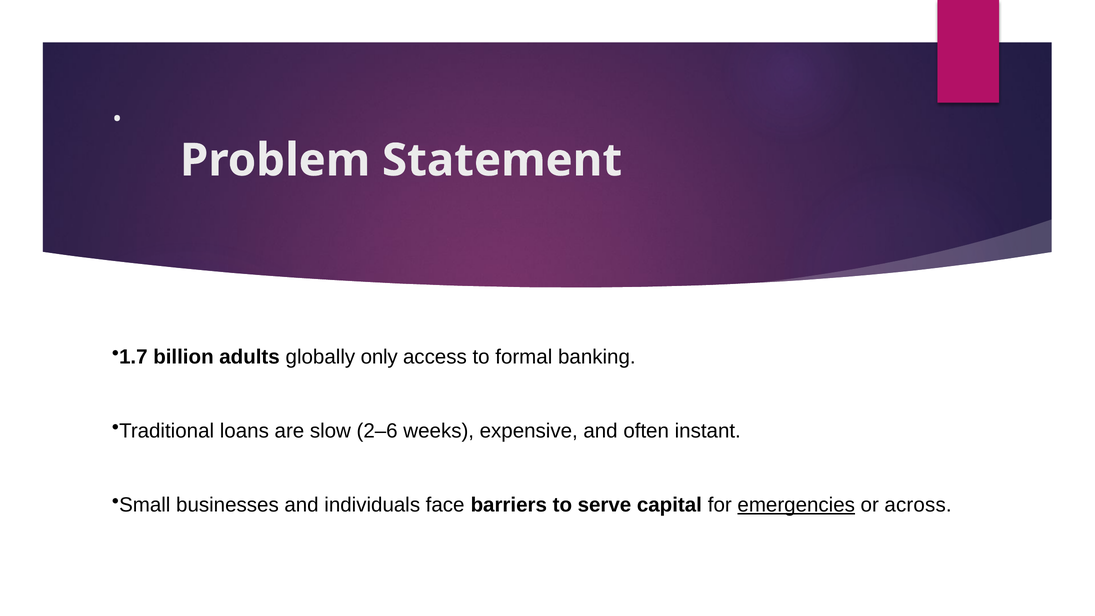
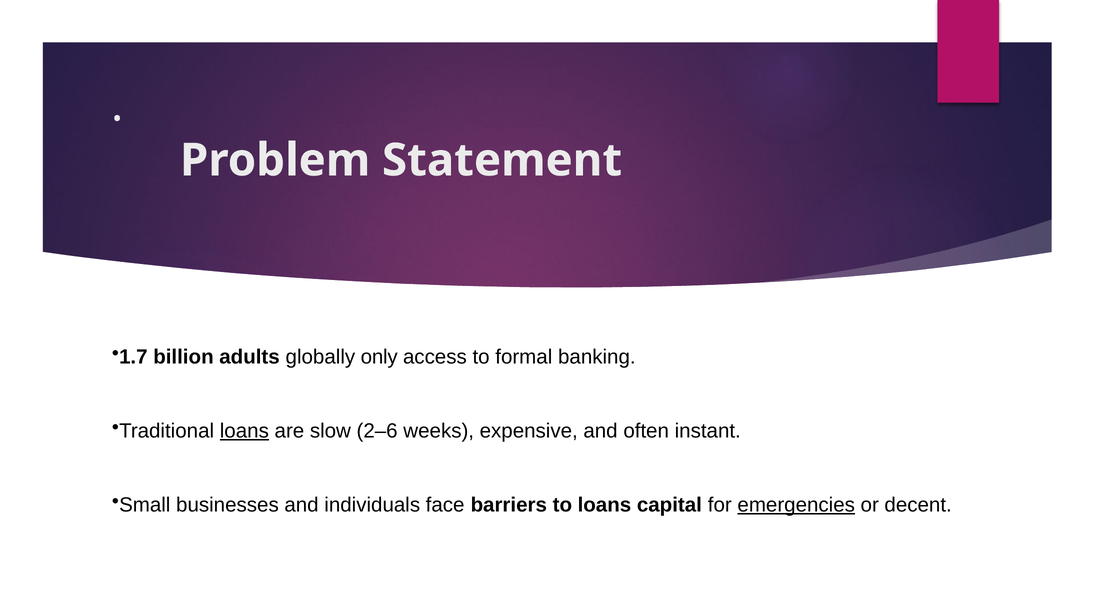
loans at (244, 431) underline: none -> present
to serve: serve -> loans
across: across -> decent
